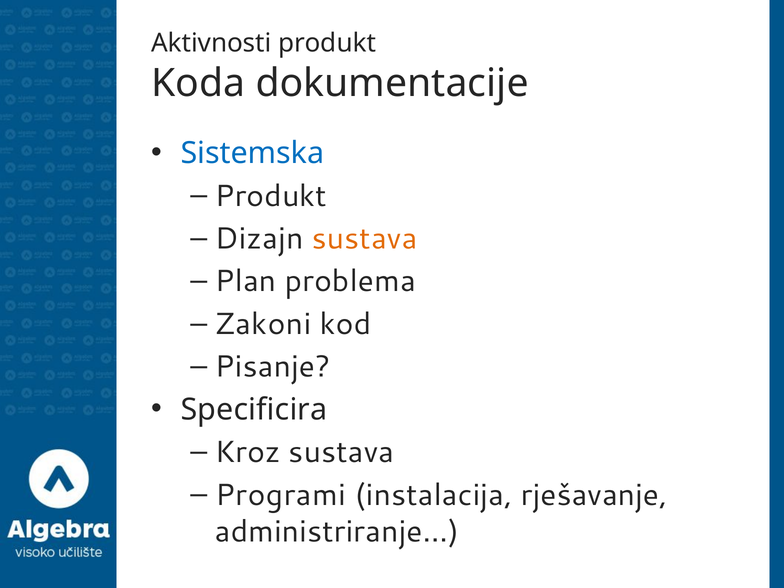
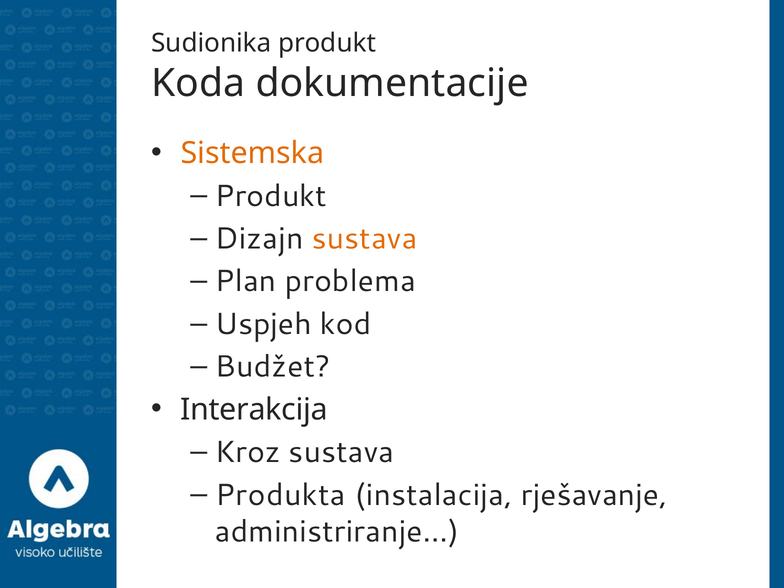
Aktivnosti: Aktivnosti -> Sudionika
Sistemska colour: blue -> orange
Zakoni: Zakoni -> Uspjeh
Pisanje: Pisanje -> Budžet
Specificira: Specificira -> Interakcija
Programi: Programi -> Produkta
